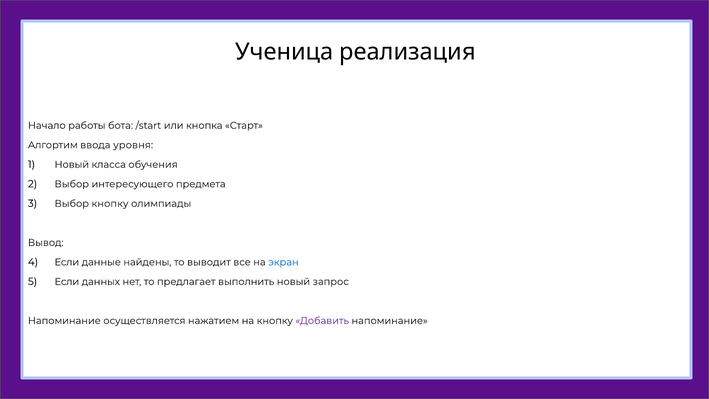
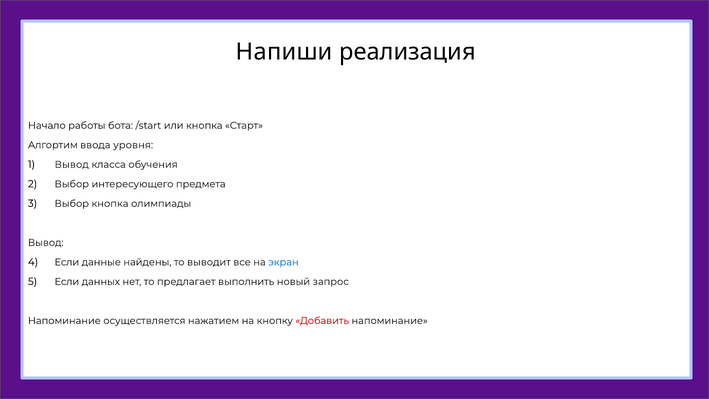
Ученица at (284, 52): Ученица -> Напиши
Новый at (72, 164): Новый -> Вывод
Выбор кнопку: кнопку -> кнопка
Добавить colour: purple -> red
